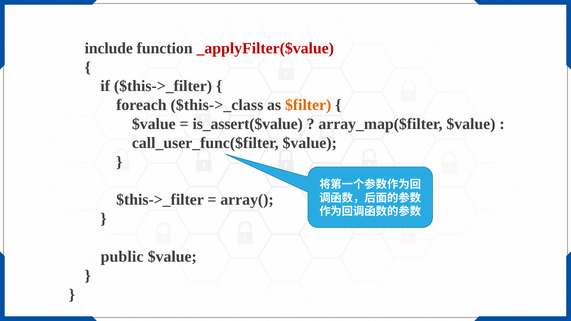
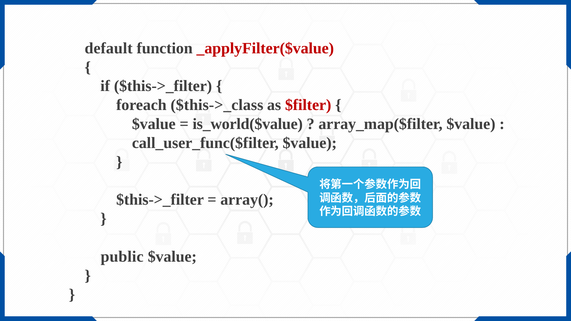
include: include -> default
$filter colour: orange -> red
is_assert($value: is_assert($value -> is_world($value
